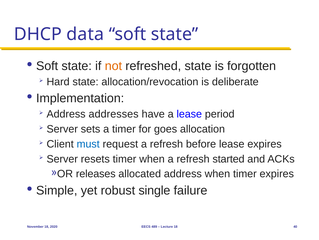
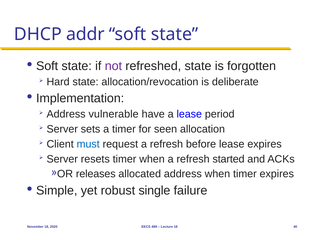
data: data -> addr
not colour: orange -> purple
addresses: addresses -> vulnerable
goes: goes -> seen
